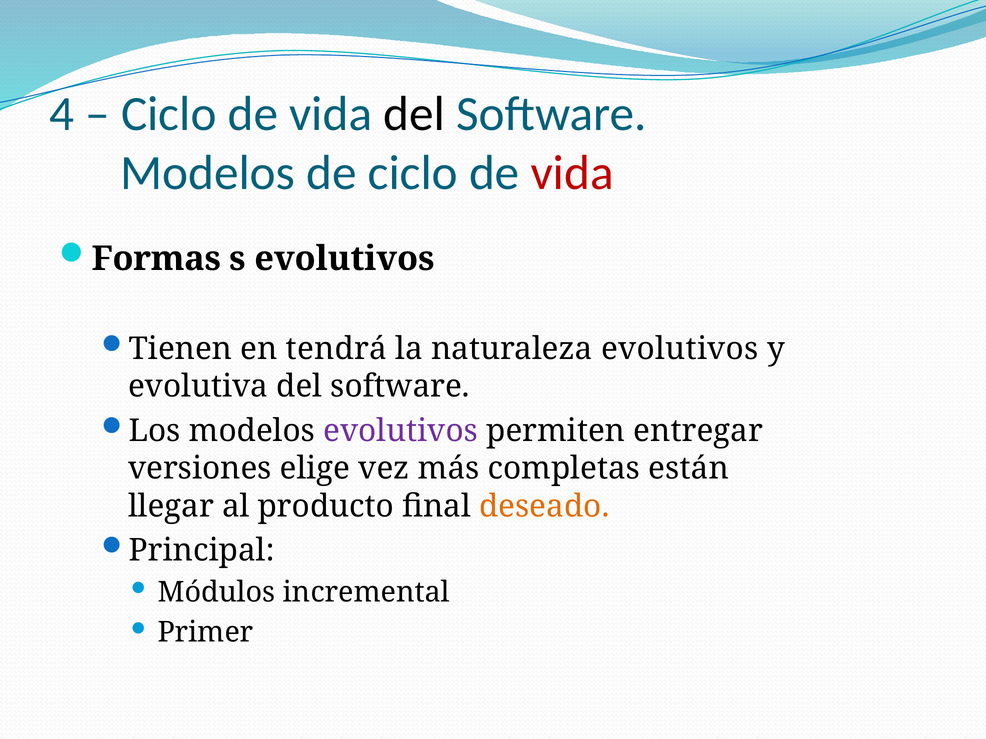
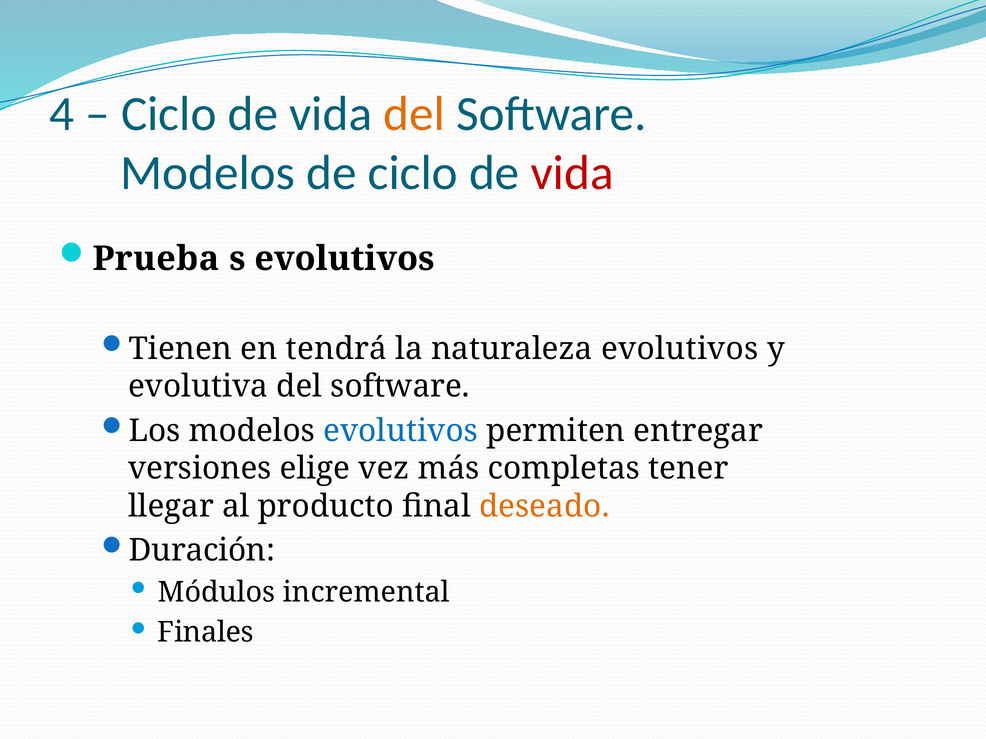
del at (414, 114) colour: black -> orange
Formas: Formas -> Prueba
evolutivos at (401, 431) colour: purple -> blue
están: están -> tener
Principal: Principal -> Duración
Primer: Primer -> Finales
